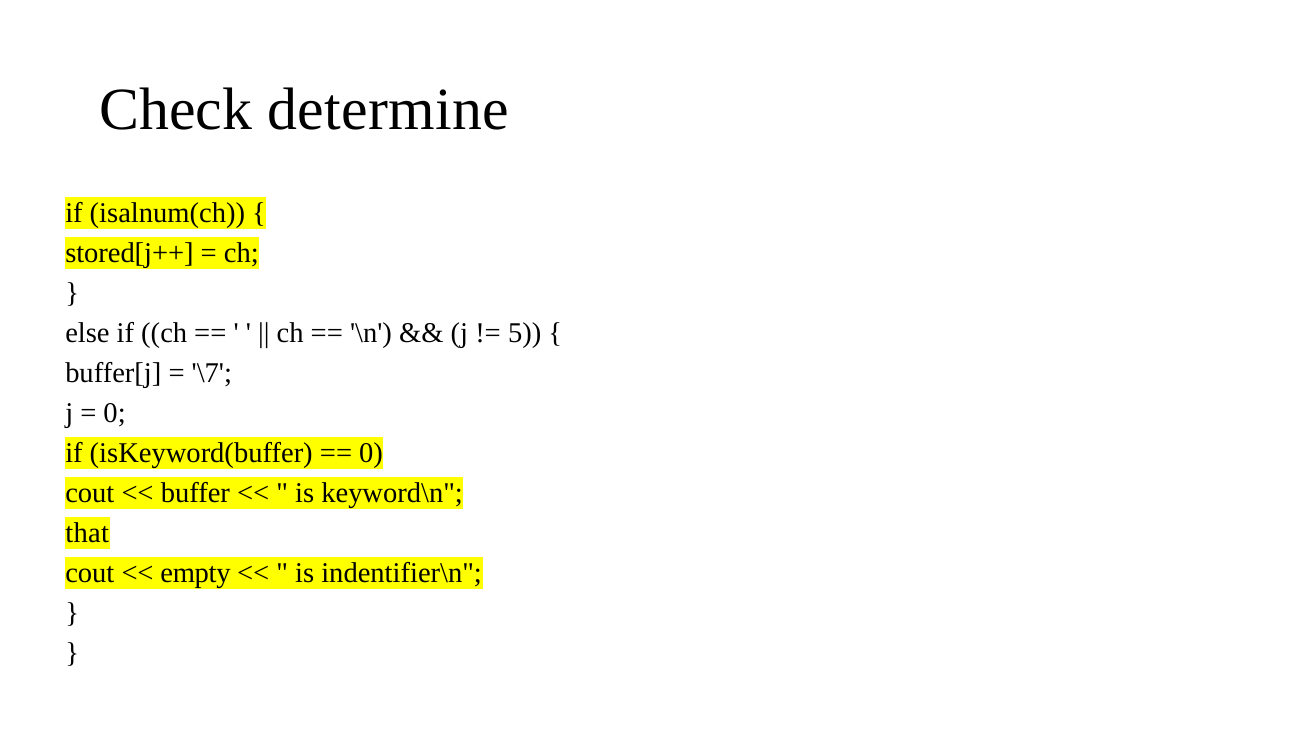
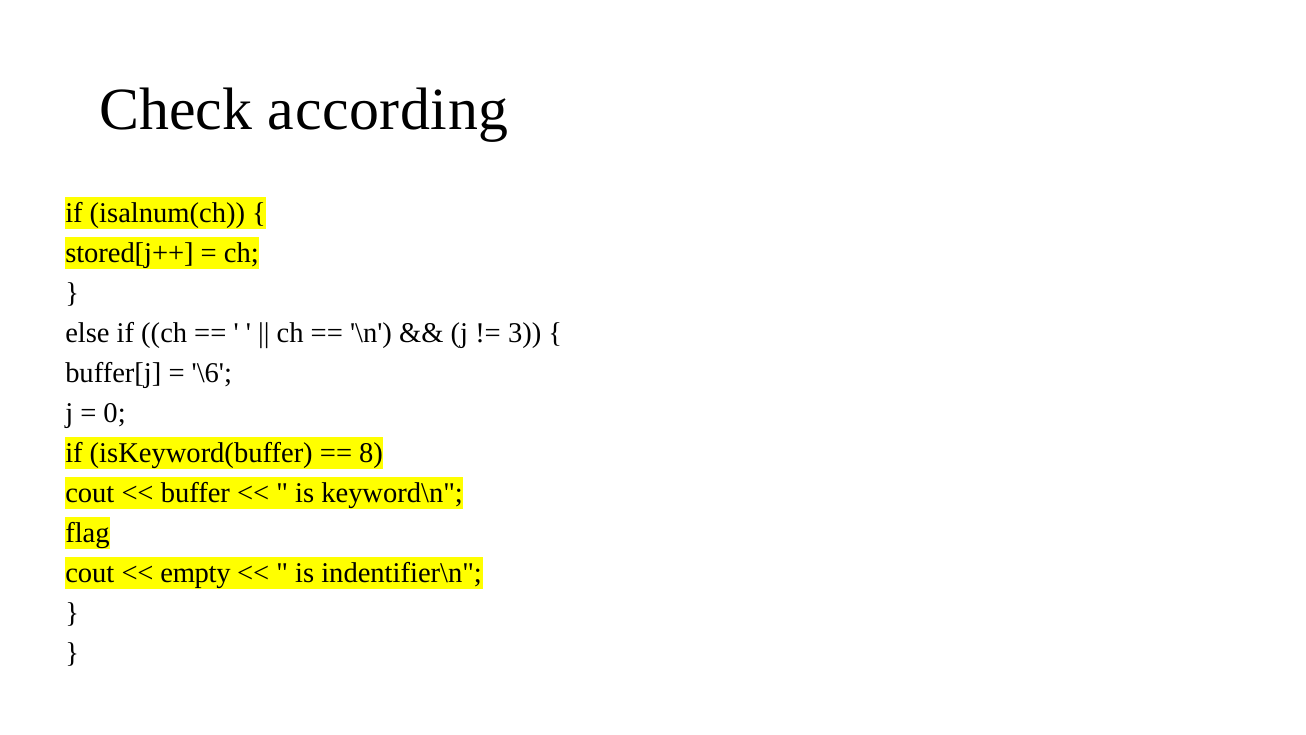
determine: determine -> according
5: 5 -> 3
\7: \7 -> \6
0 at (371, 453): 0 -> 8
that: that -> flag
